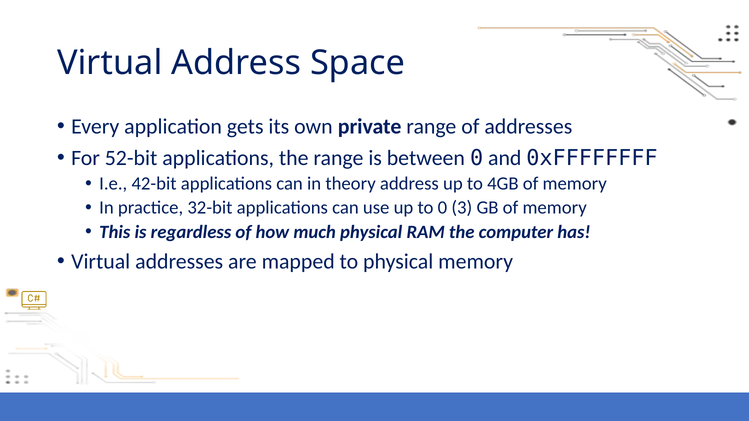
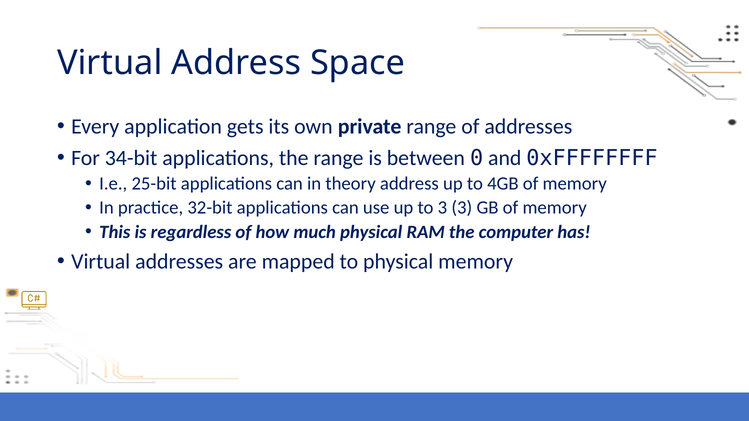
52-bit: 52-bit -> 34-bit
42-bit: 42-bit -> 25-bit
to 0: 0 -> 3
